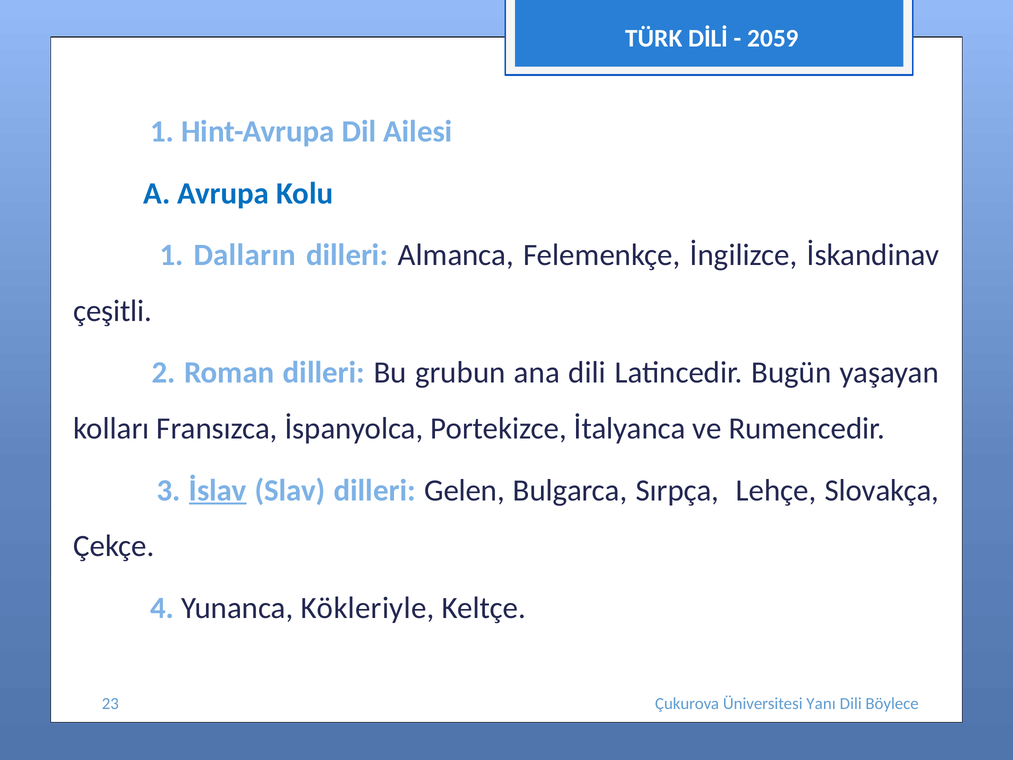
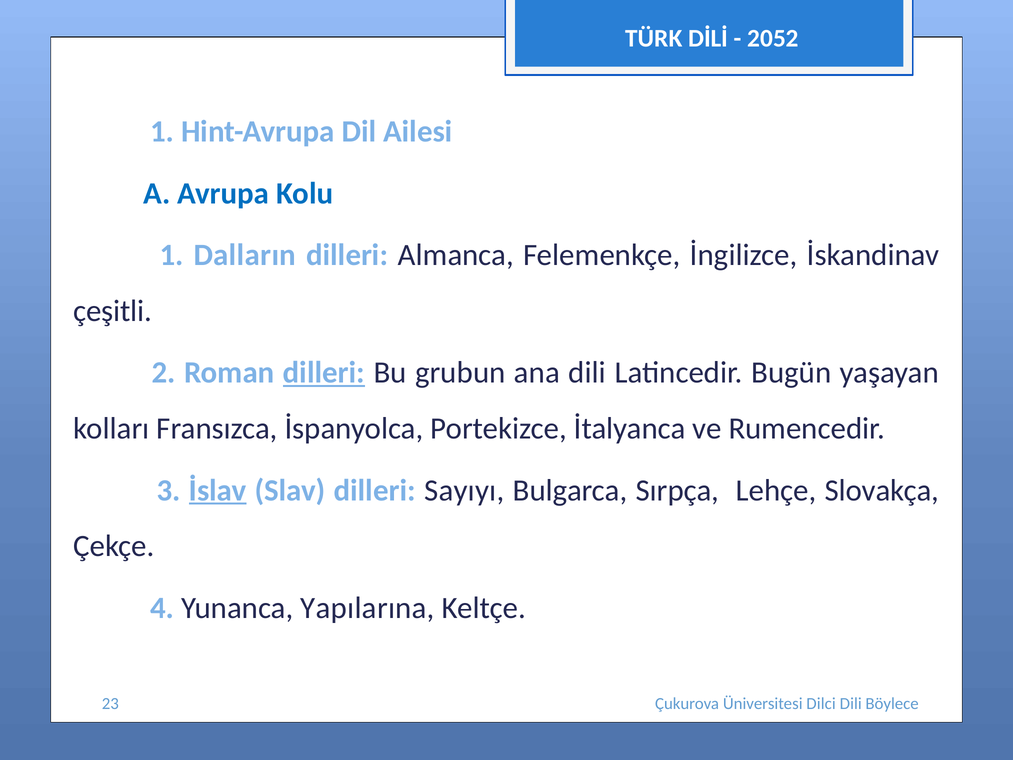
2059: 2059 -> 2052
dilleri at (324, 373) underline: none -> present
Gelen: Gelen -> Sayıyı
Kökleriyle: Kökleriyle -> Yapılarına
Yanı: Yanı -> Dilci
